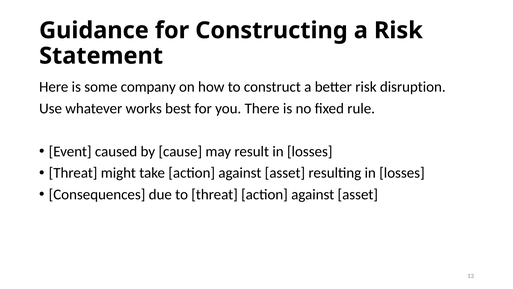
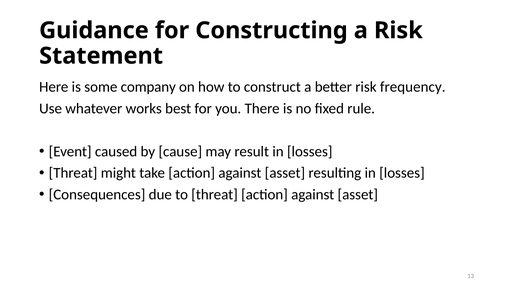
disruption: disruption -> frequency
